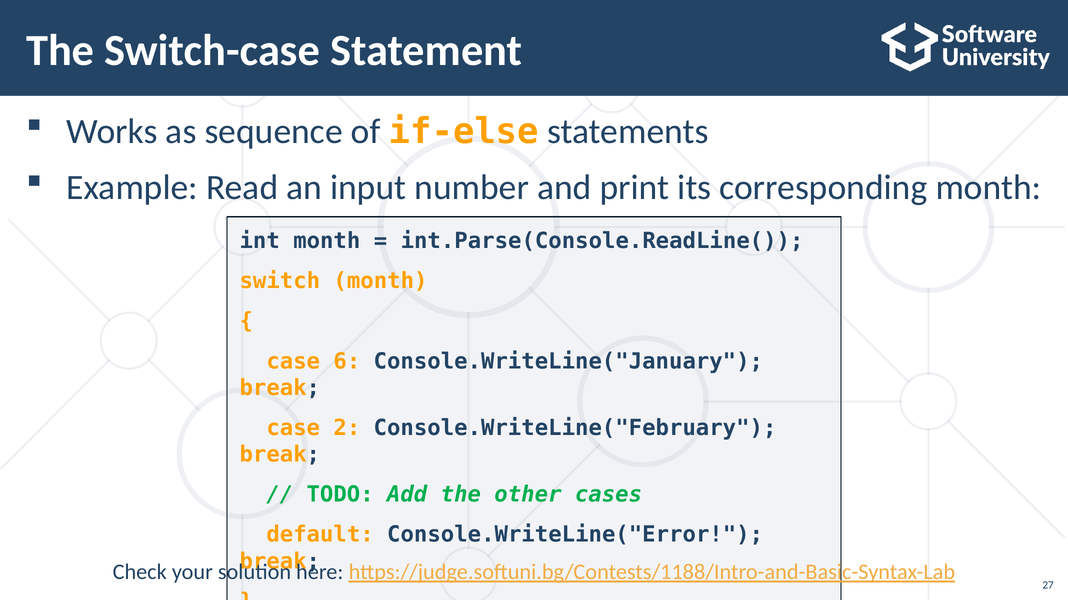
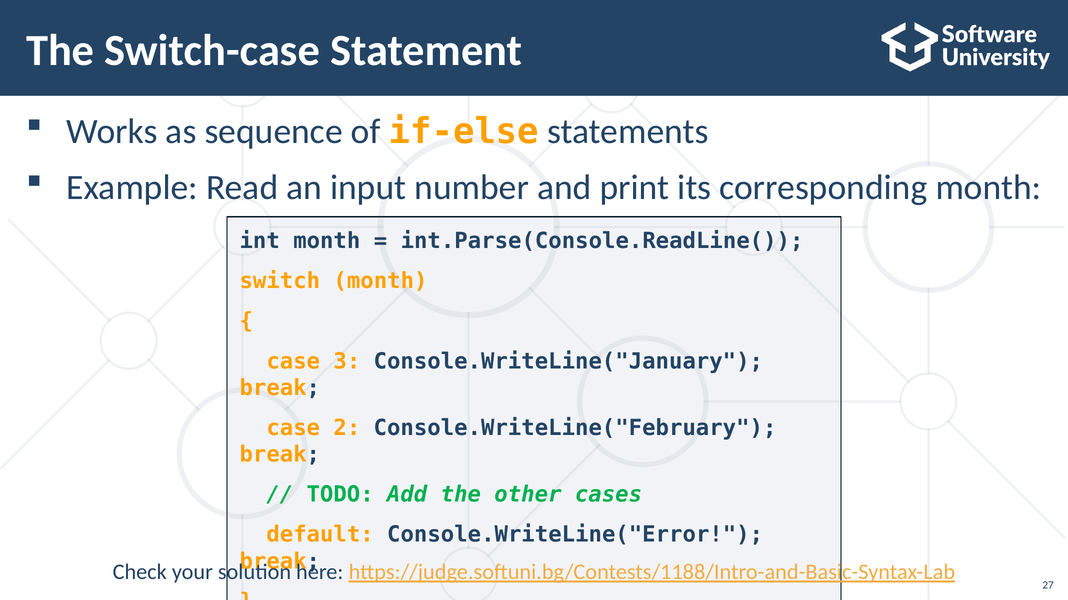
6: 6 -> 3
